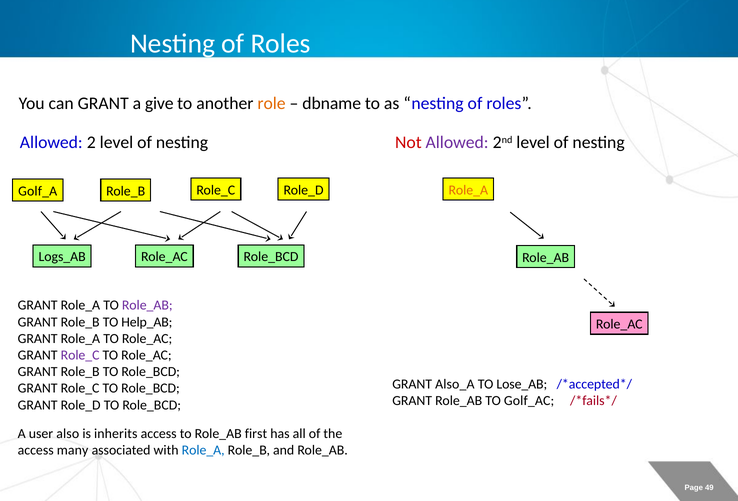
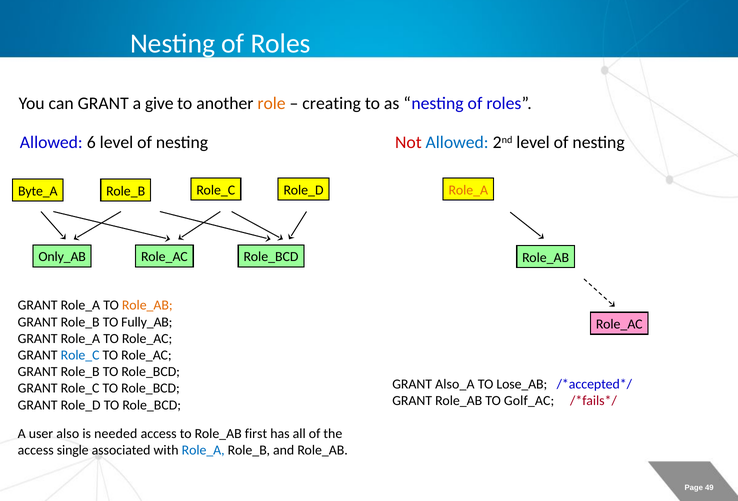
dbname: dbname -> creating
2: 2 -> 6
Allowed at (457, 143) colour: purple -> blue
Golf_A: Golf_A -> Byte_A
Logs_AB: Logs_AB -> Only_AB
Role_AB at (147, 306) colour: purple -> orange
Help_AB: Help_AB -> Fully_AB
Role_C at (80, 355) colour: purple -> blue
inherits: inherits -> needed
many: many -> single
